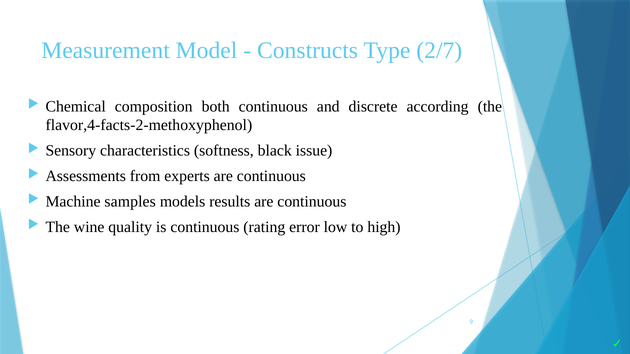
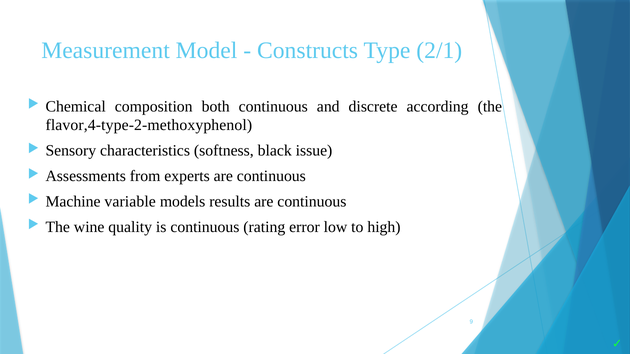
2/7: 2/7 -> 2/1
flavor,4-facts-2-methoxyphenol: flavor,4-facts-2-methoxyphenol -> flavor,4-type-2-methoxyphenol
samples: samples -> variable
